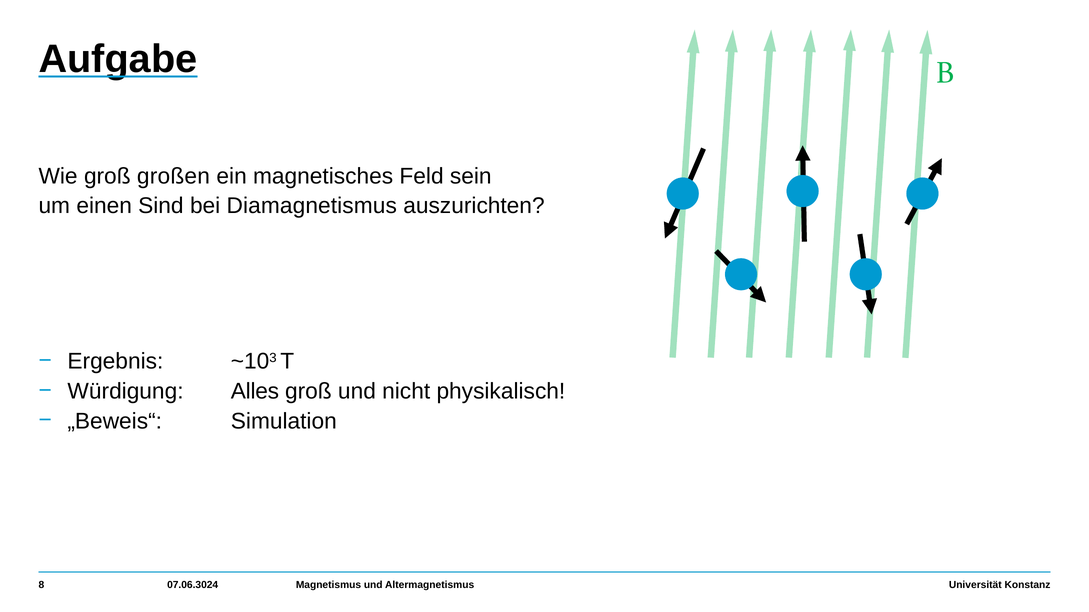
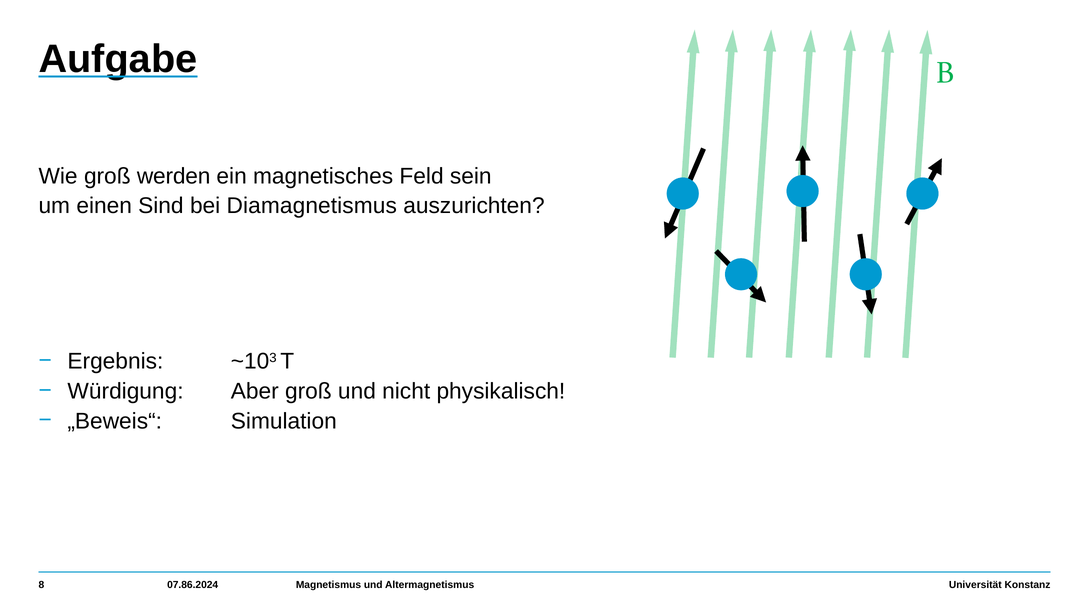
großen: großen -> werden
Alles: Alles -> Aber
07.06.3024: 07.06.3024 -> 07.86.2024
